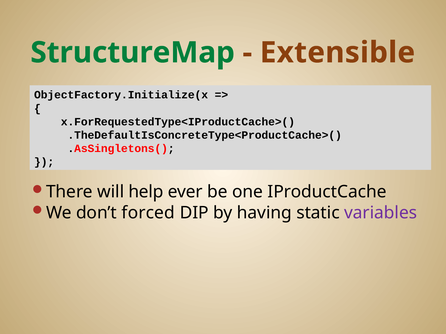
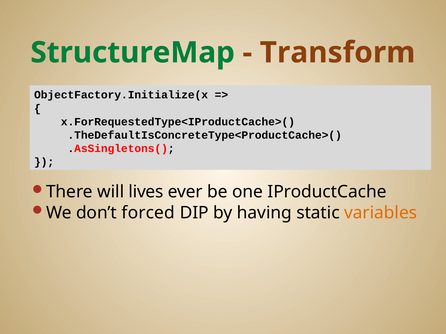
Extensible: Extensible -> Transform
help: help -> lives
variables colour: purple -> orange
